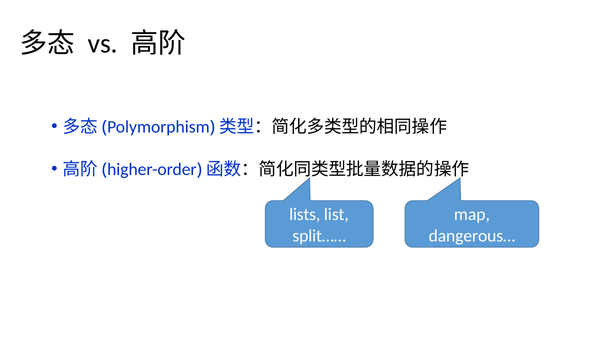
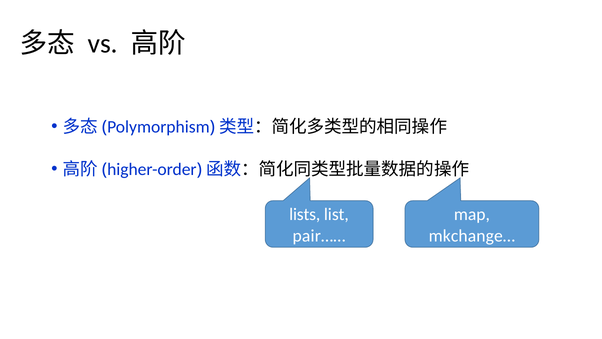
split……: split…… -> pair……
dangerous…: dangerous… -> mkchange…
